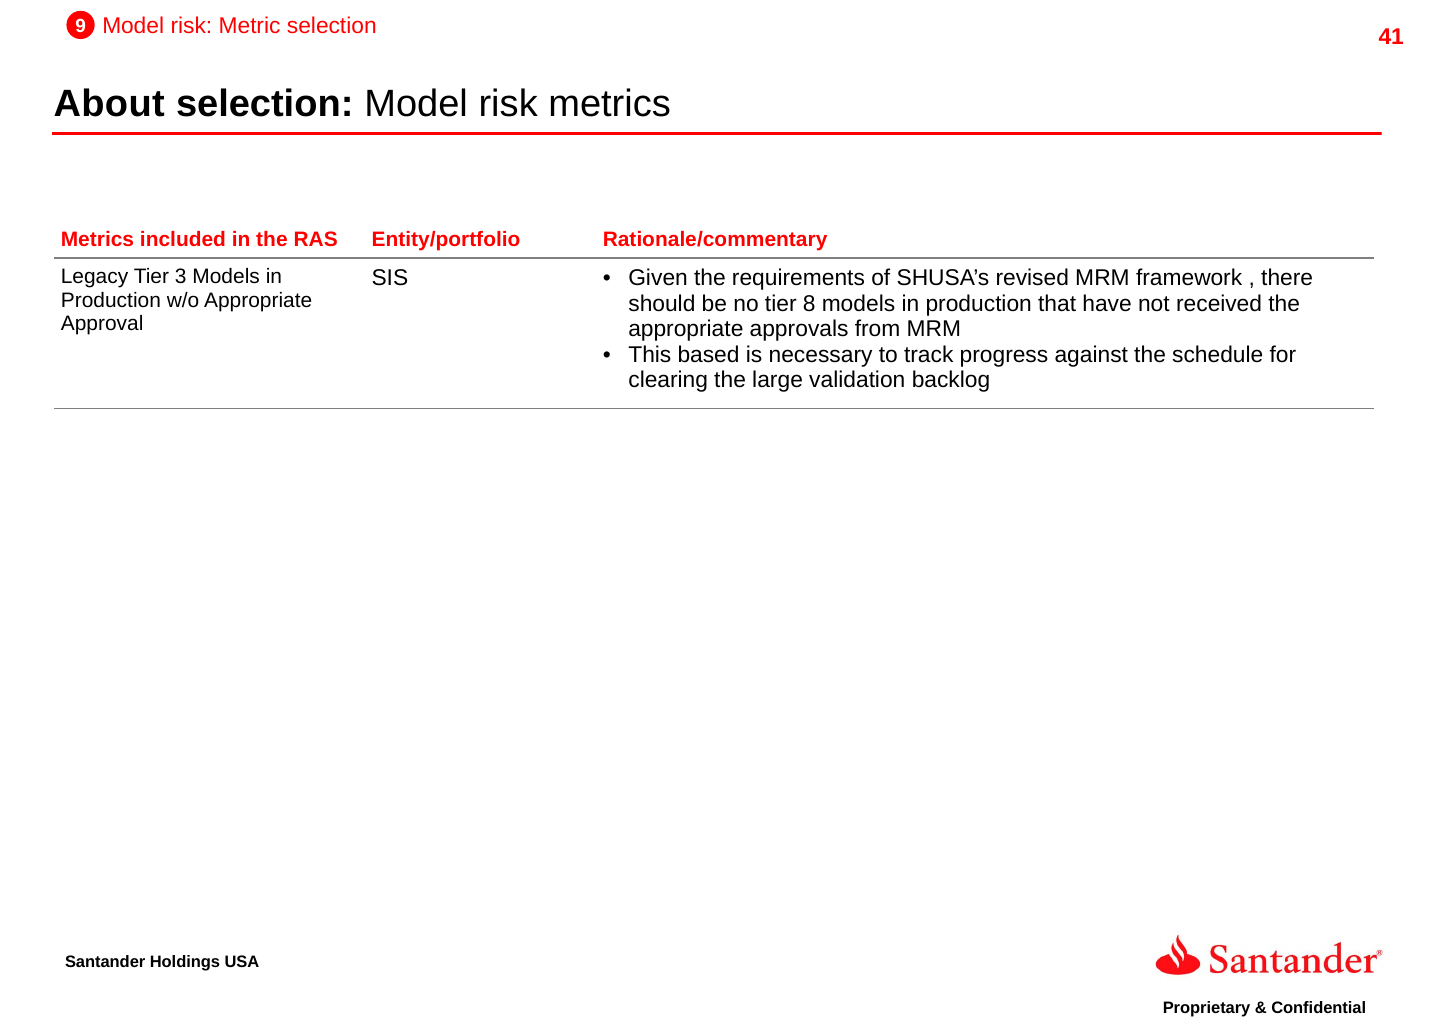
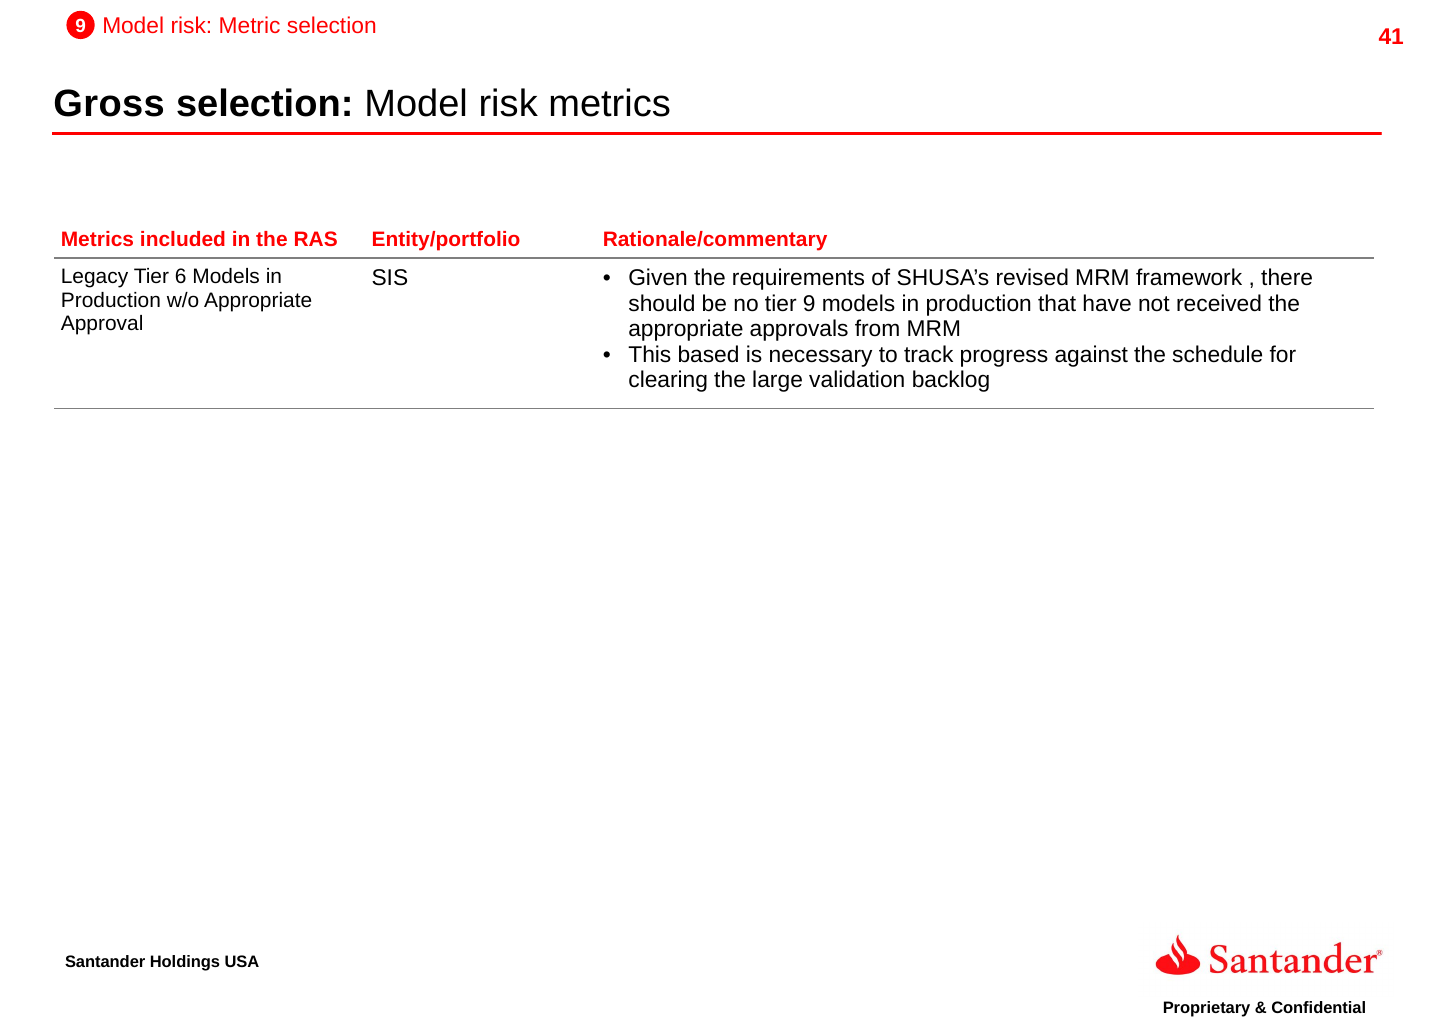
About: About -> Gross
3: 3 -> 6
tier 8: 8 -> 9
